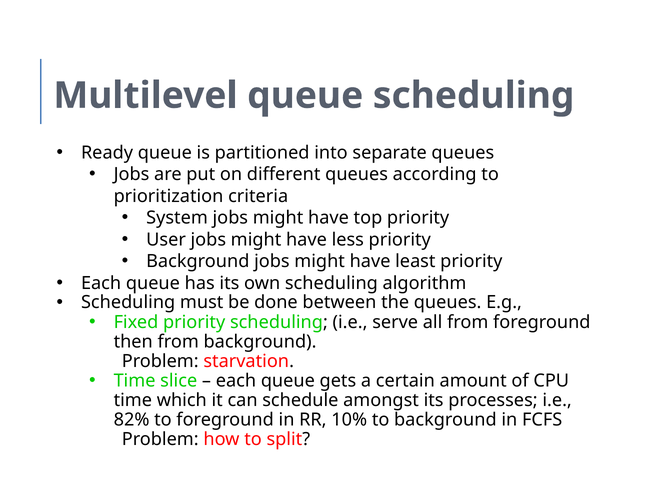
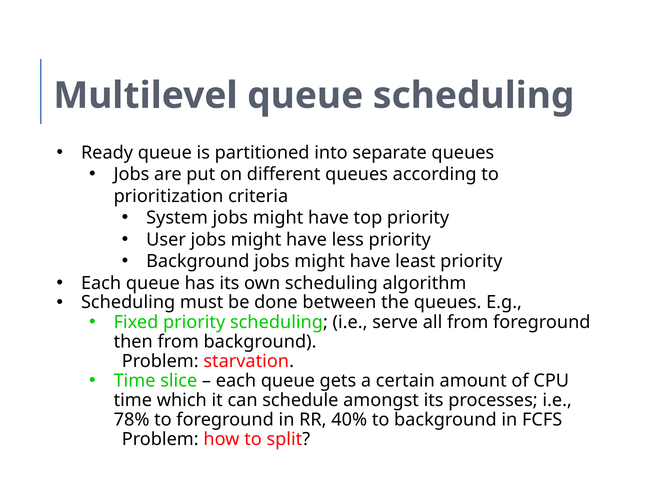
82%: 82% -> 78%
10%: 10% -> 40%
